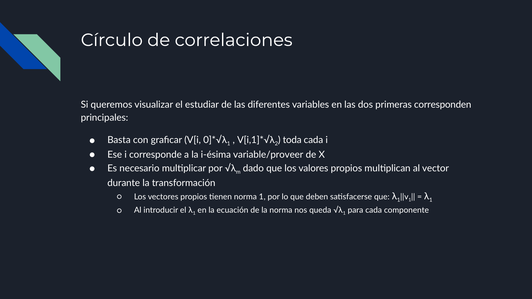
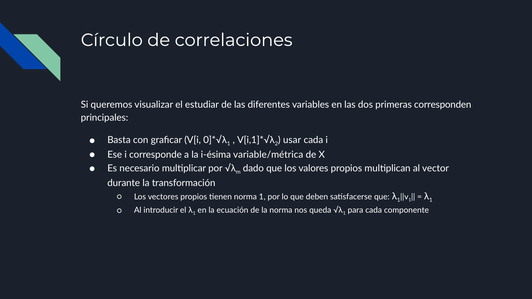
toda: toda -> usar
variable/proveer: variable/proveer -> variable/métrica
